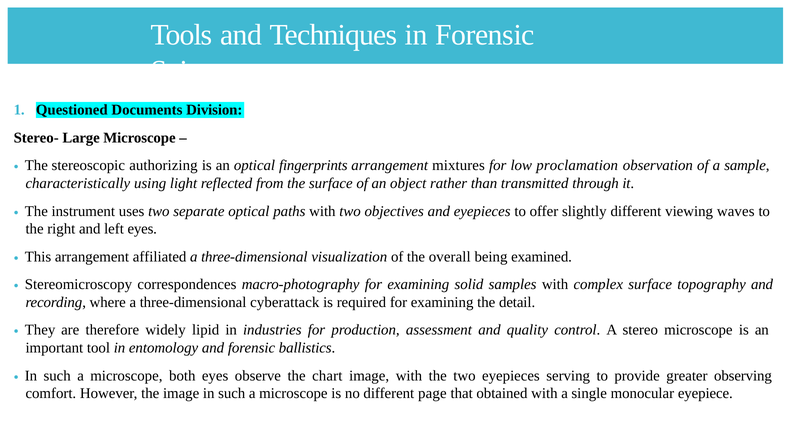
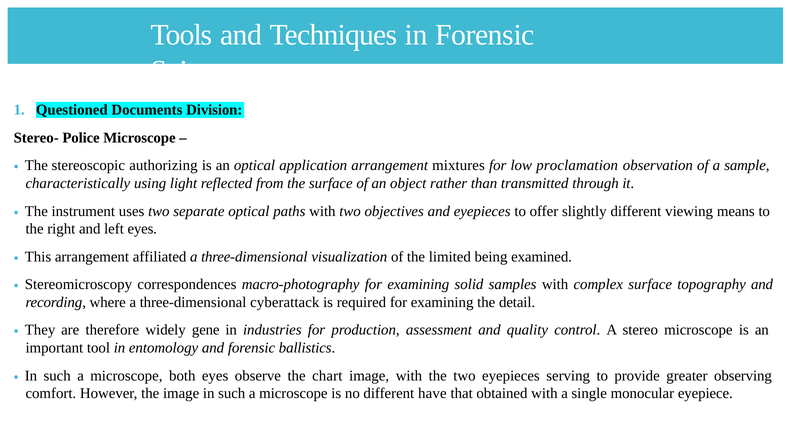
Large: Large -> Police
fingerprints: fingerprints -> application
waves: waves -> means
overall: overall -> limited
lipid: lipid -> gene
page: page -> have
